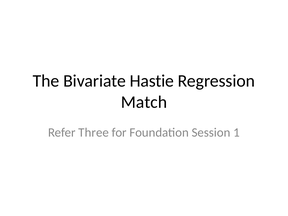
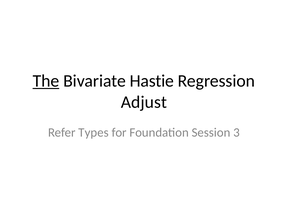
The underline: none -> present
Match: Match -> Adjust
Three: Three -> Types
1: 1 -> 3
